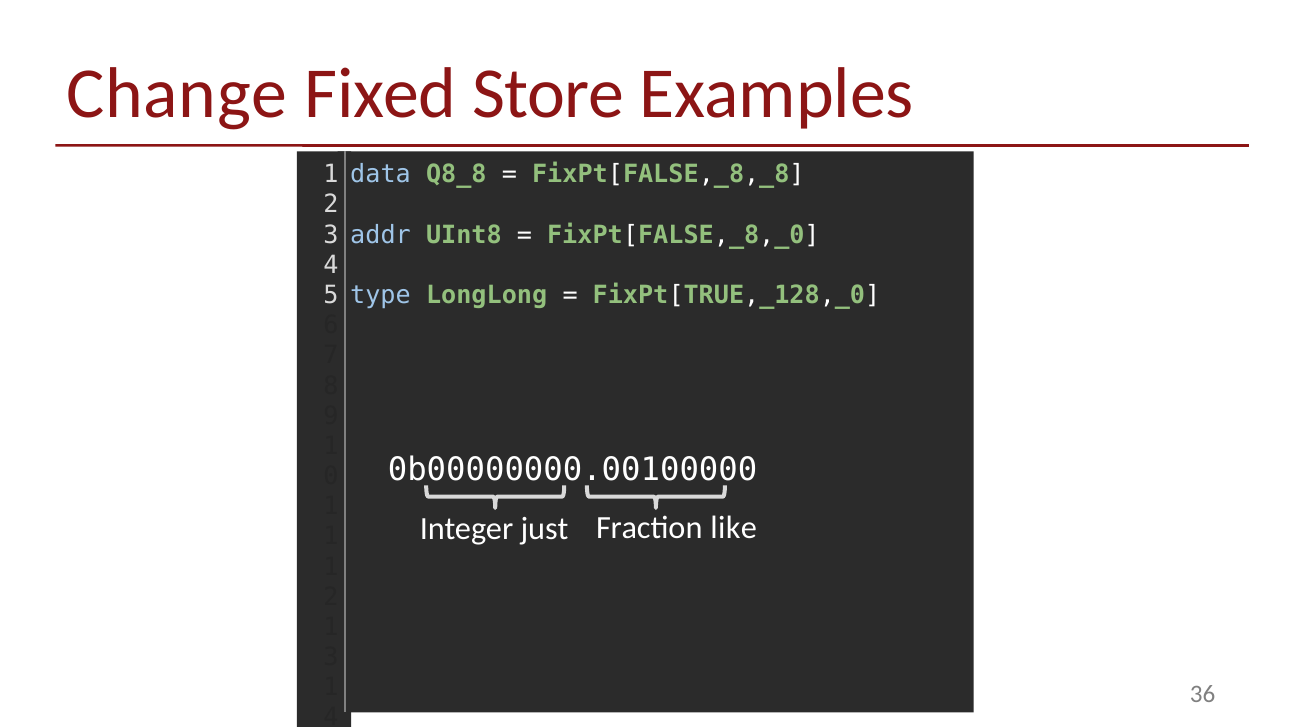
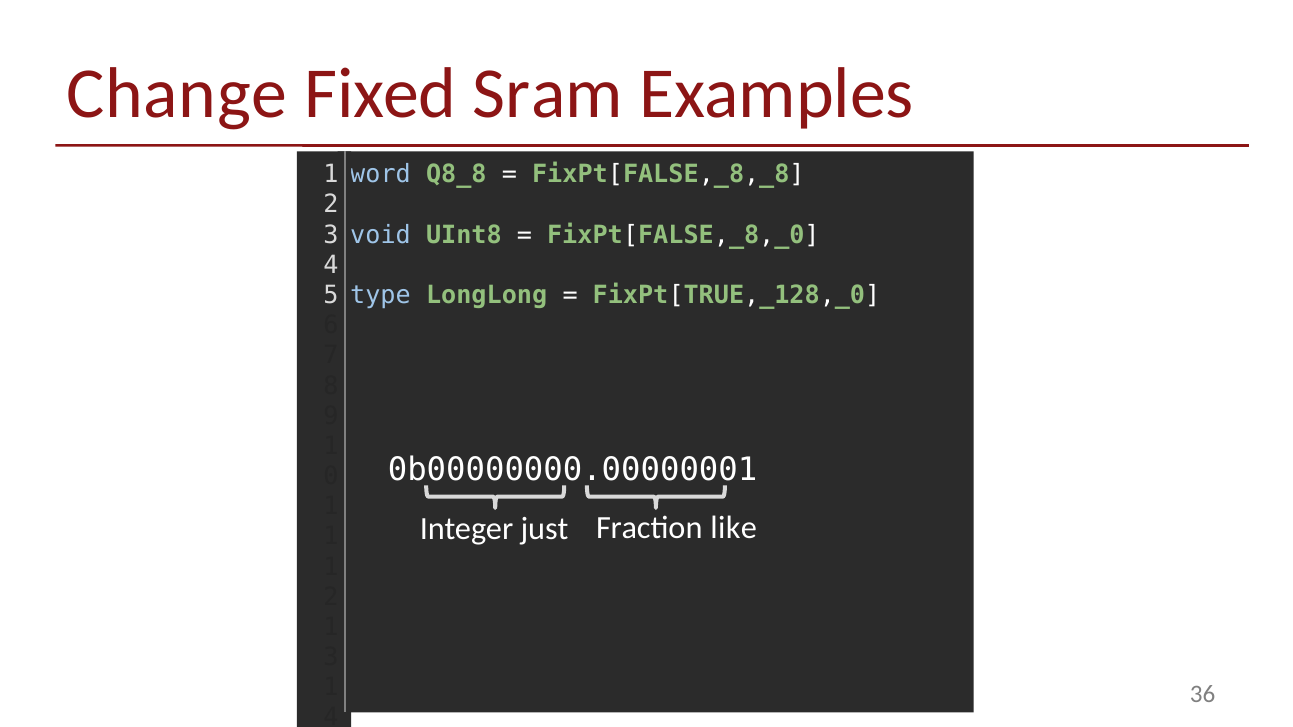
Store: Store -> Sram
data: data -> word
addr: addr -> void
0b00000000.00100000: 0b00000000.00100000 -> 0b00000000.00000001
